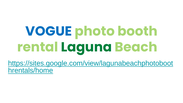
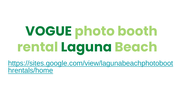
VOGUE colour: blue -> green
